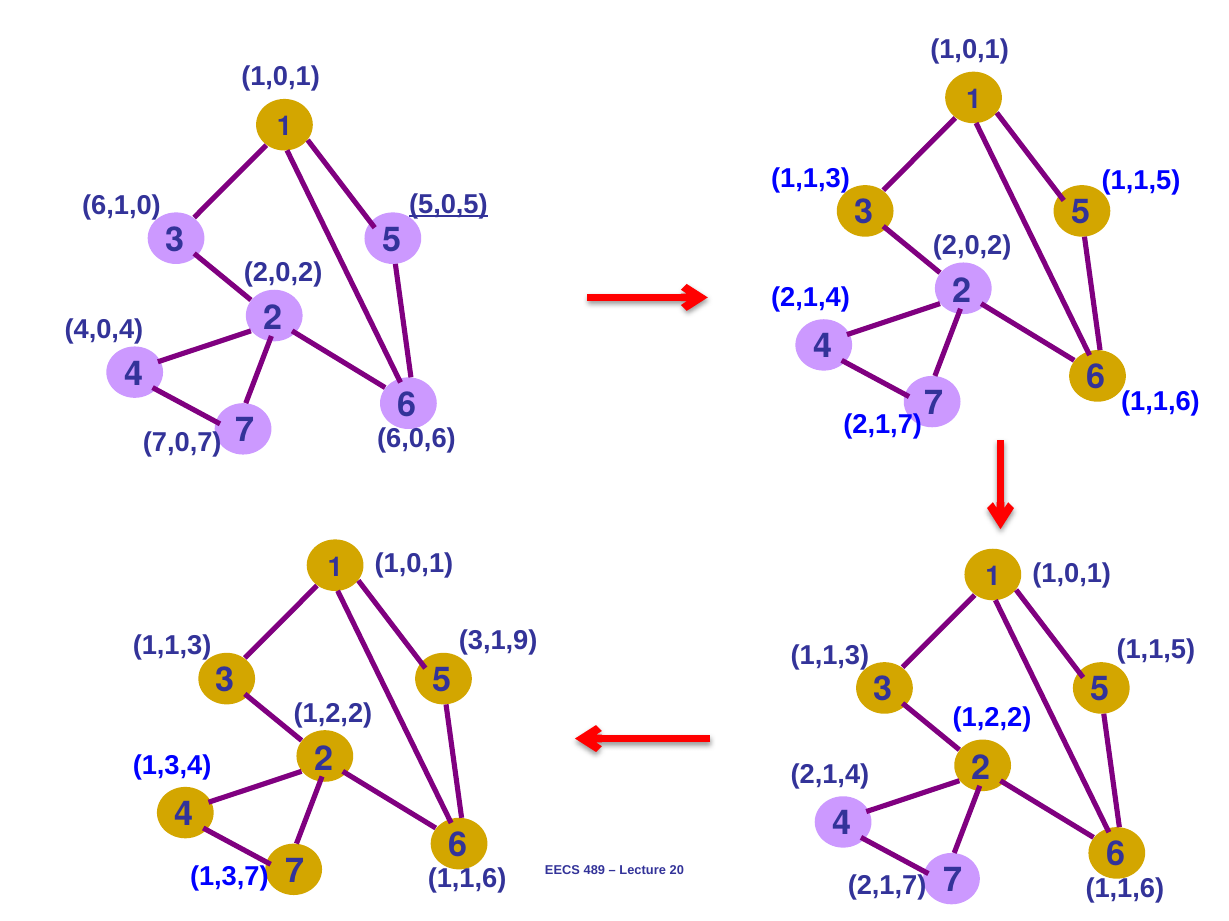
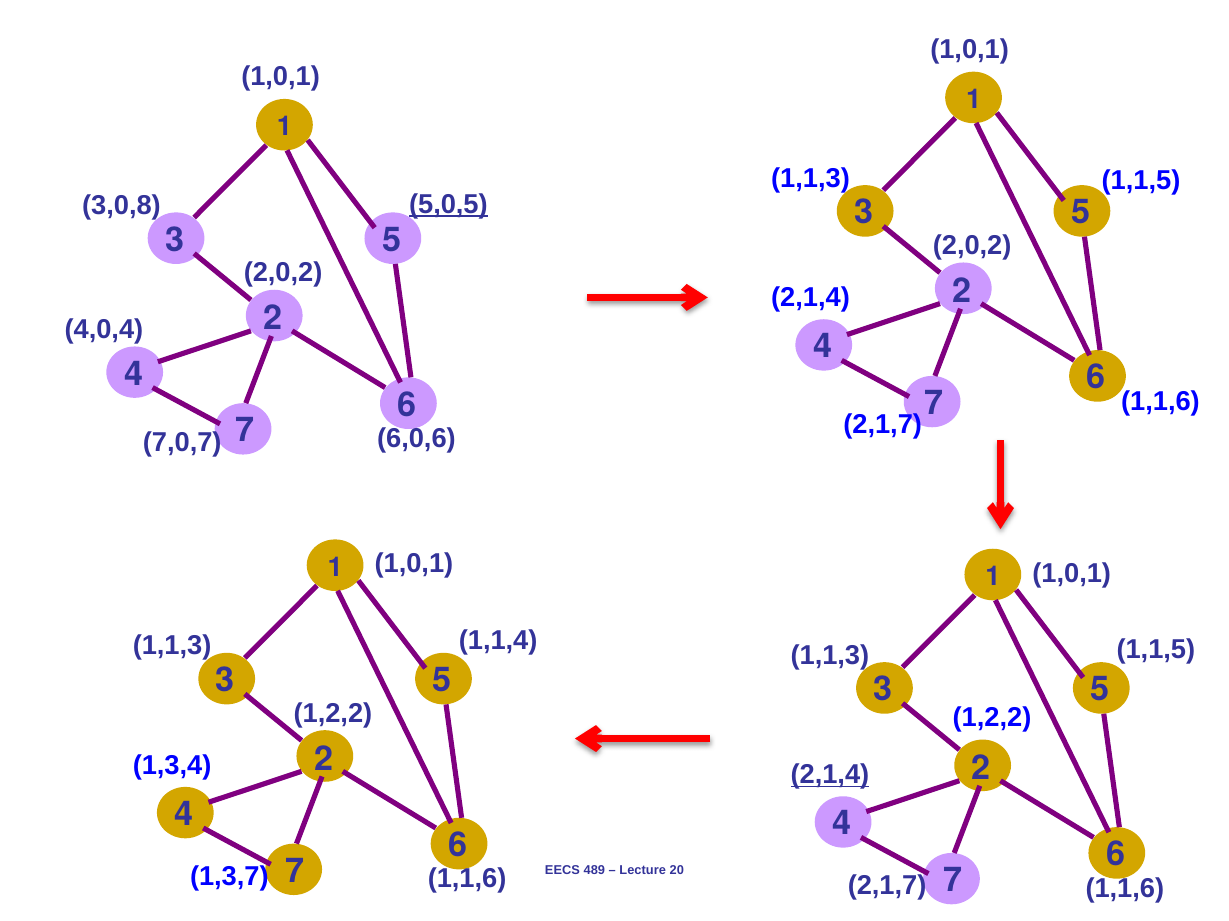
6,1,0: 6,1,0 -> 3,0,8
3,1,9: 3,1,9 -> 1,1,4
2,1,4 at (830, 775) underline: none -> present
